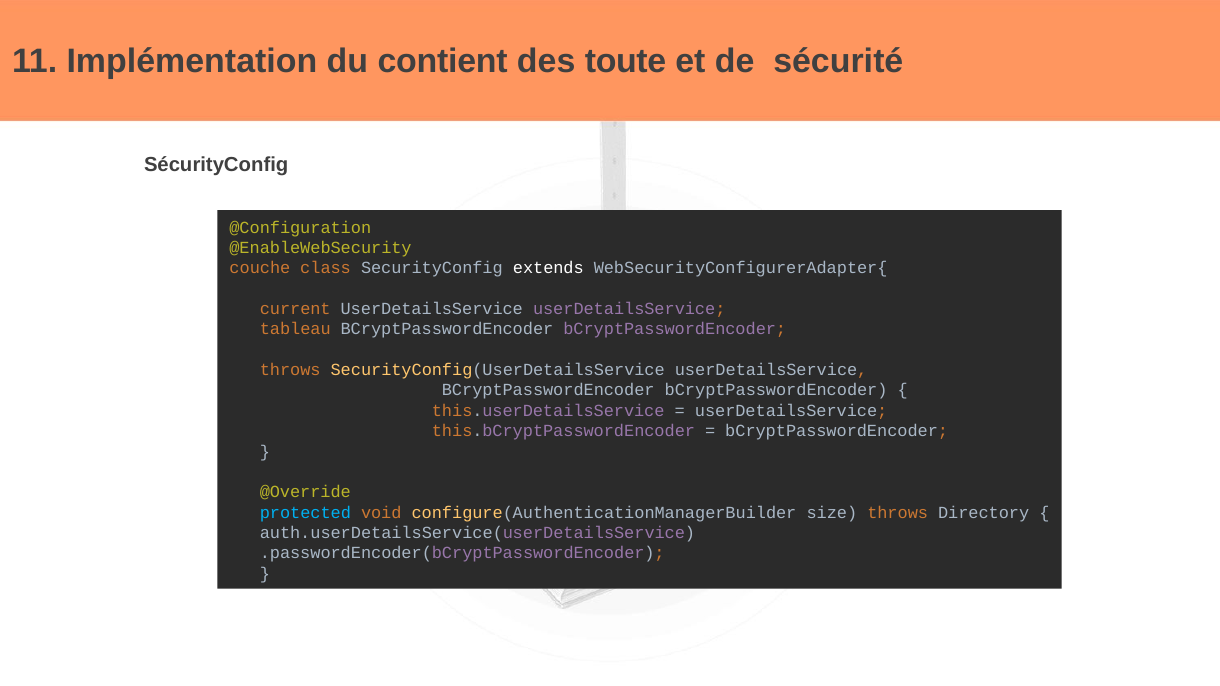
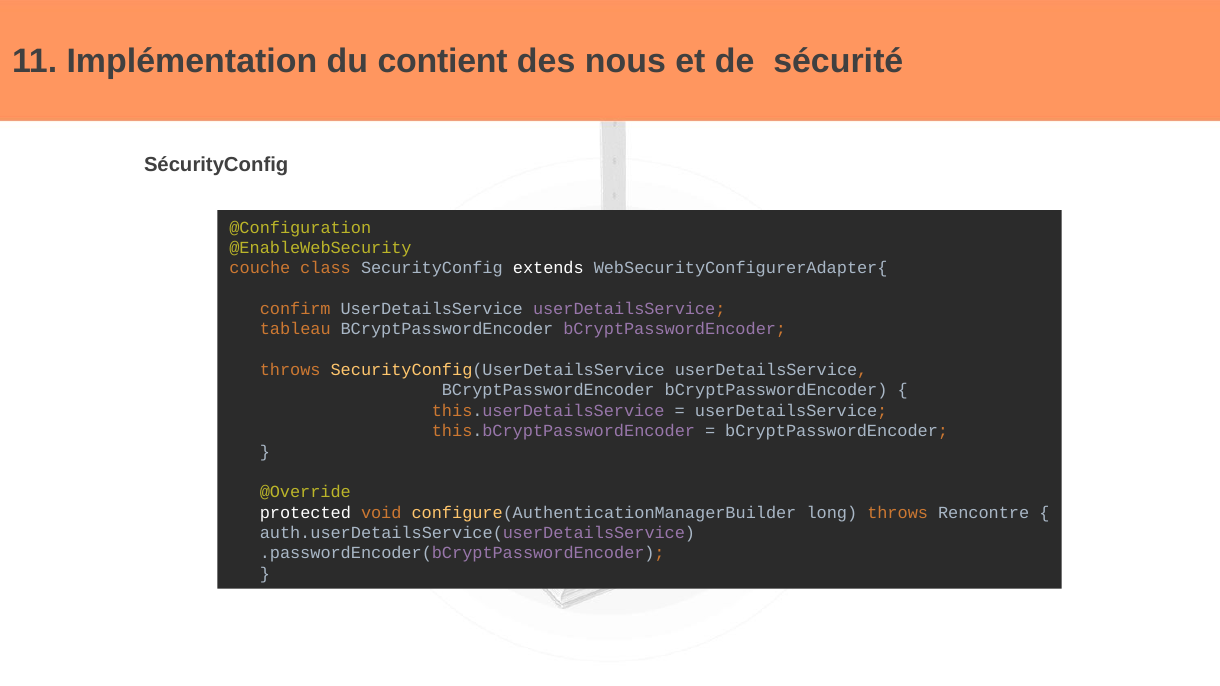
toute: toute -> nous
current: current -> confirm
protected colour: light blue -> white
size: size -> long
Directory: Directory -> Rencontre
